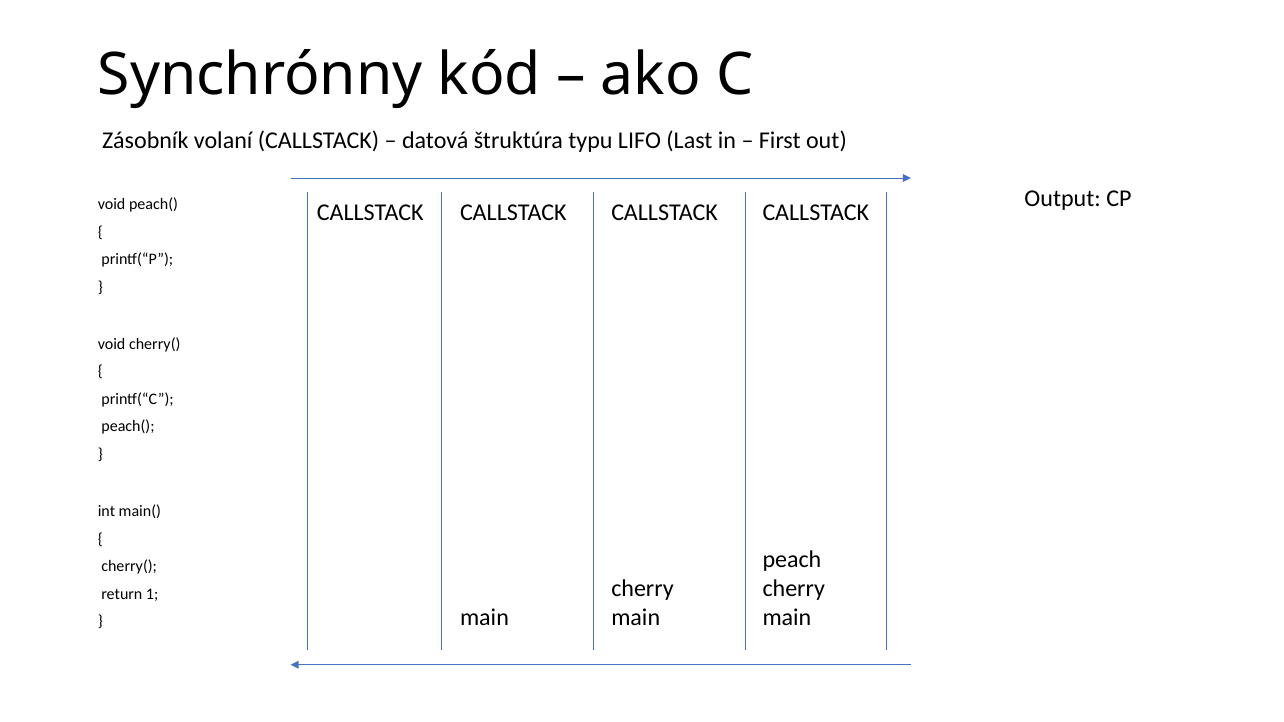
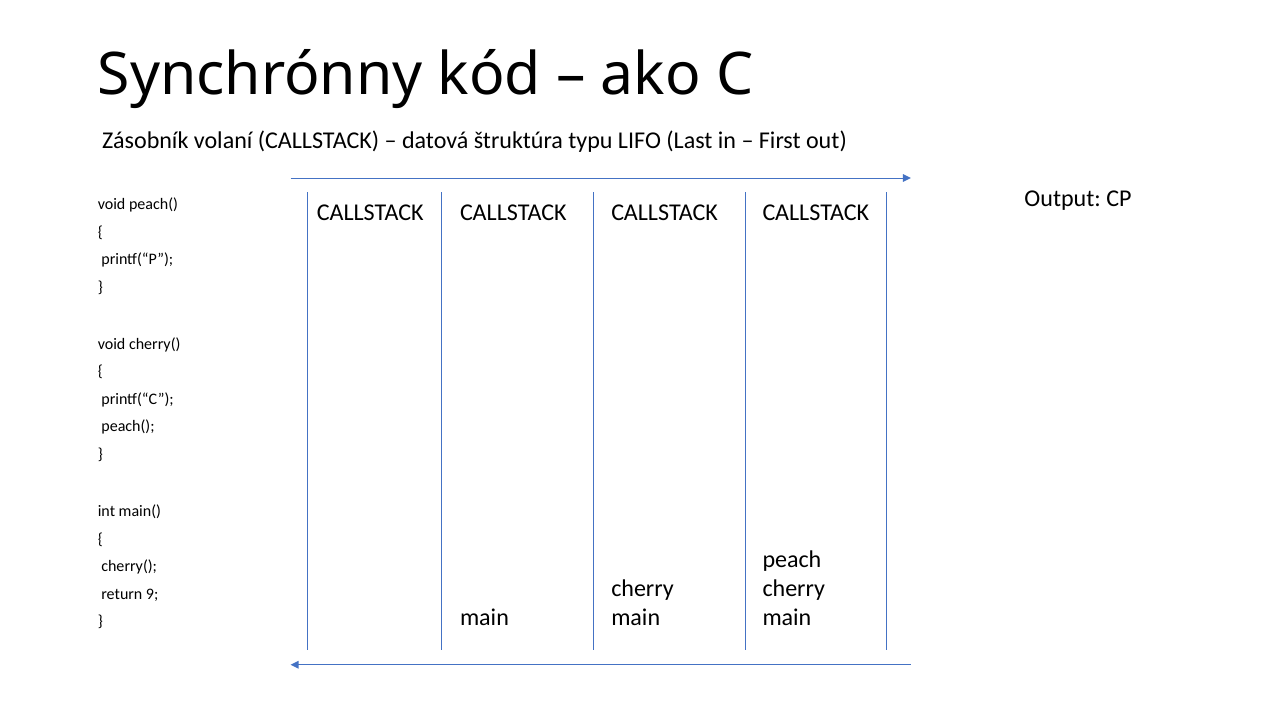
1: 1 -> 9
